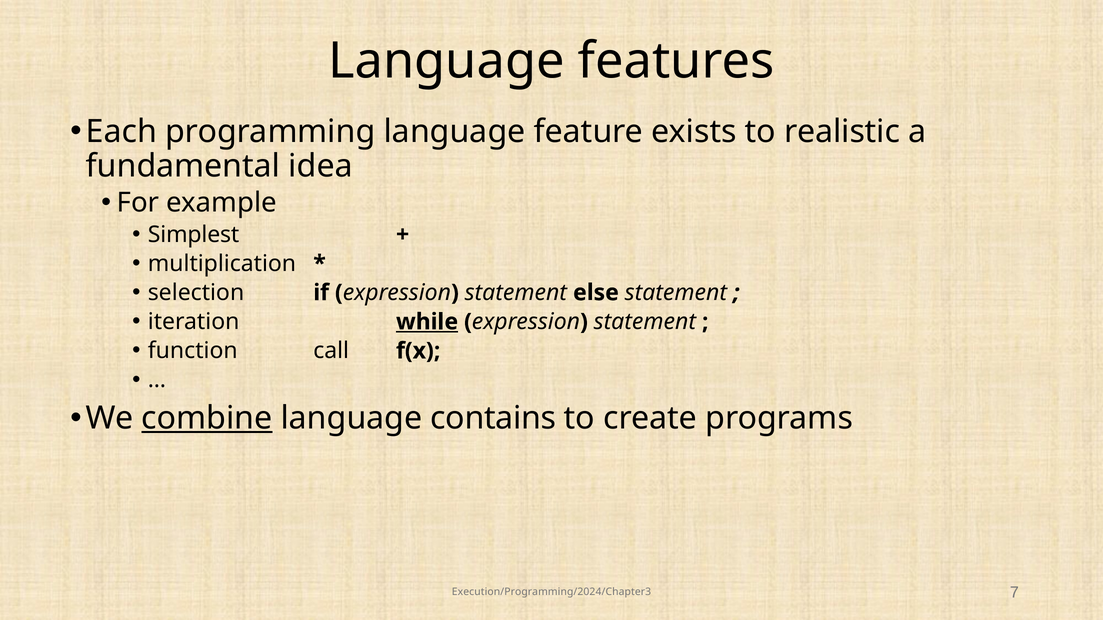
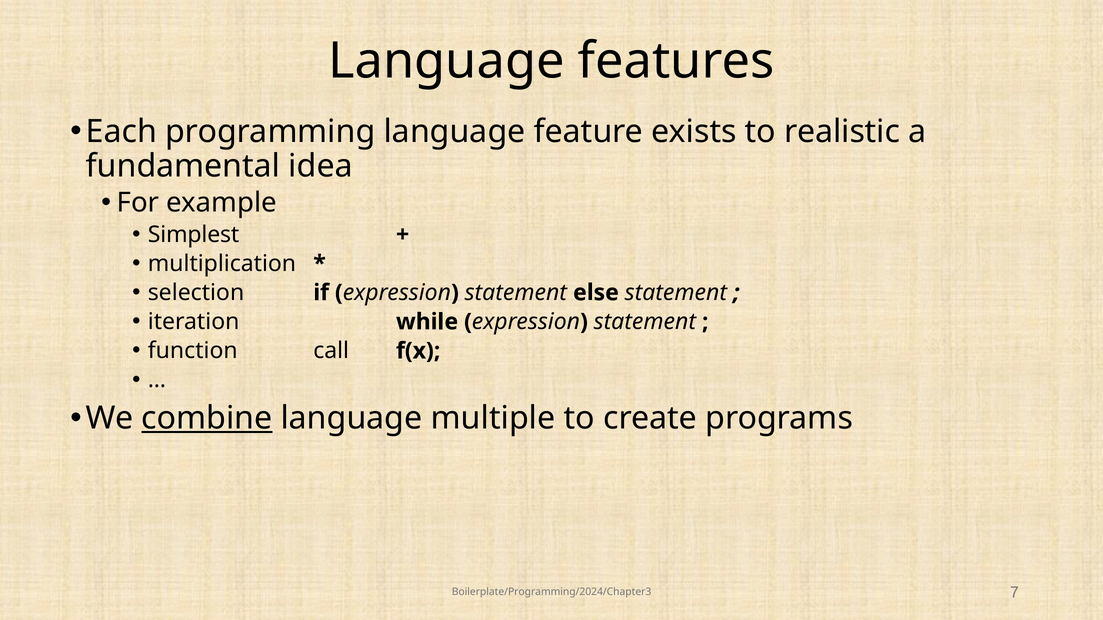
while underline: present -> none
contains: contains -> multiple
Execution/Programming/2024/Chapter3: Execution/Programming/2024/Chapter3 -> Boilerplate/Programming/2024/Chapter3
